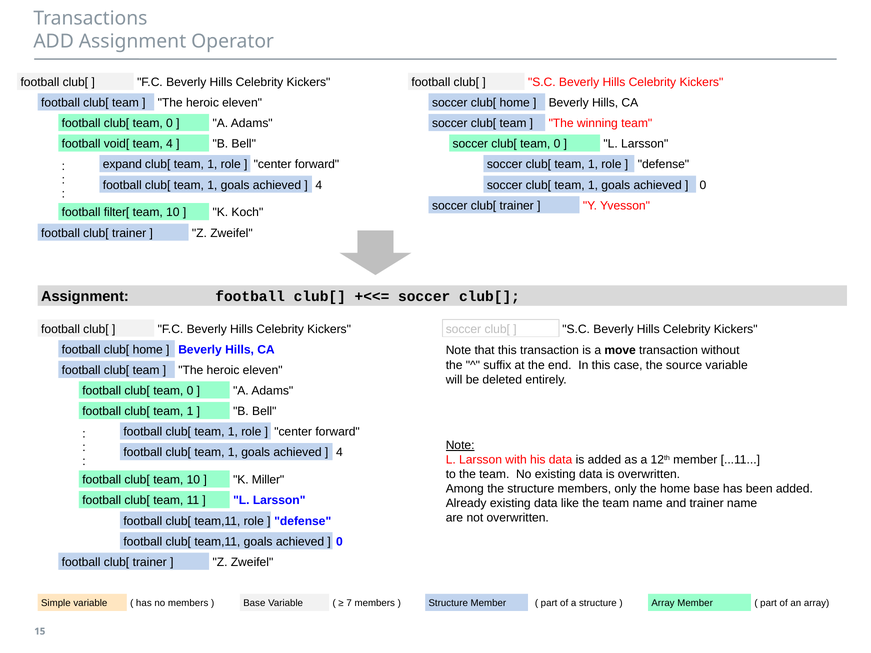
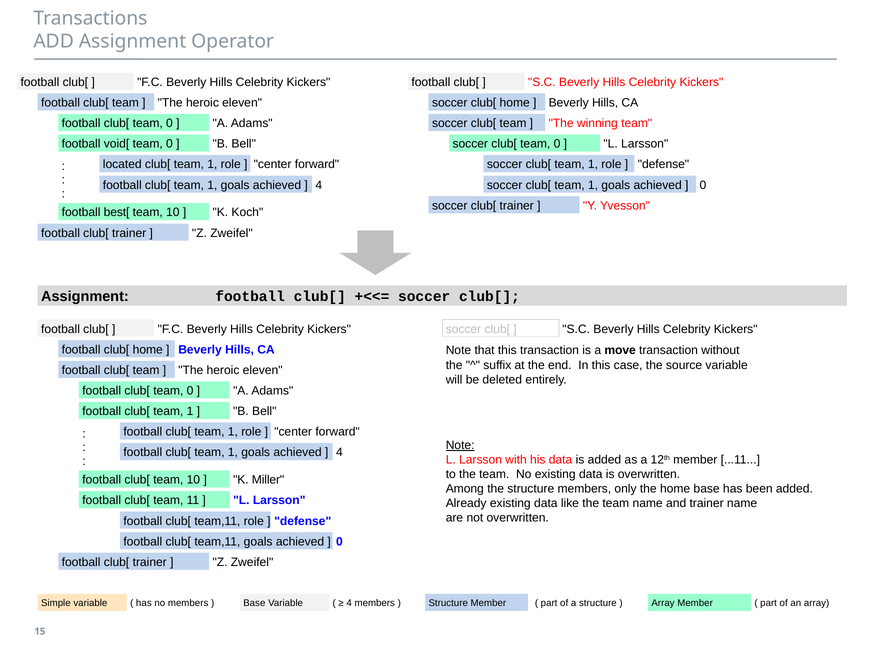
4 at (169, 144): 4 -> 0
expand: expand -> located
filter[: filter[ -> best[
7 at (349, 603): 7 -> 4
